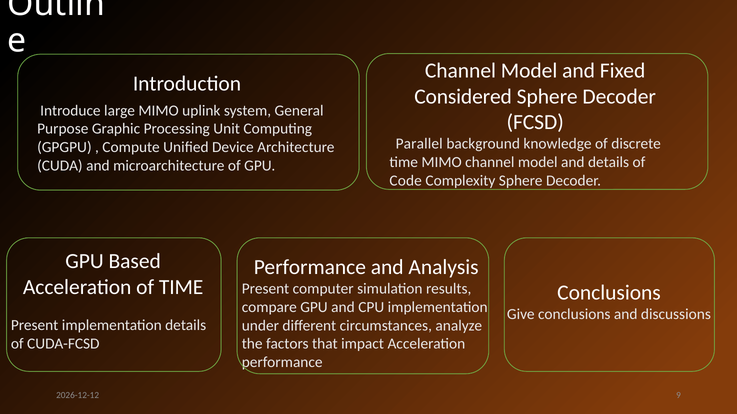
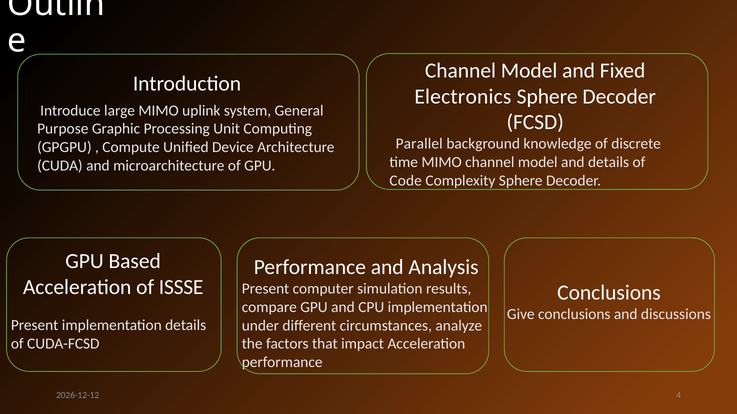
Considered: Considered -> Electronics
of TIME: TIME -> ISSSE
9: 9 -> 4
